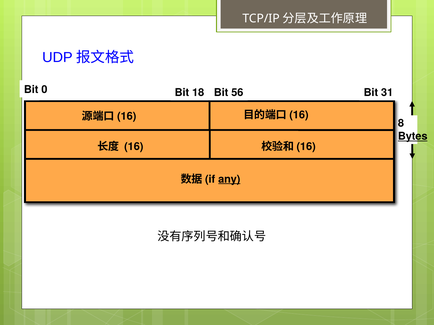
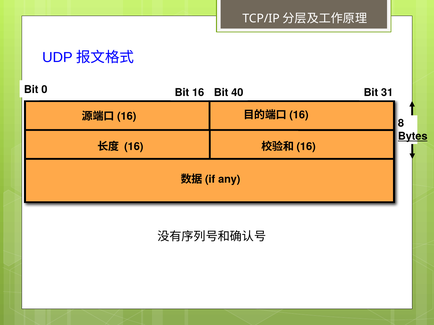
Bit 18: 18 -> 16
56: 56 -> 40
any underline: present -> none
